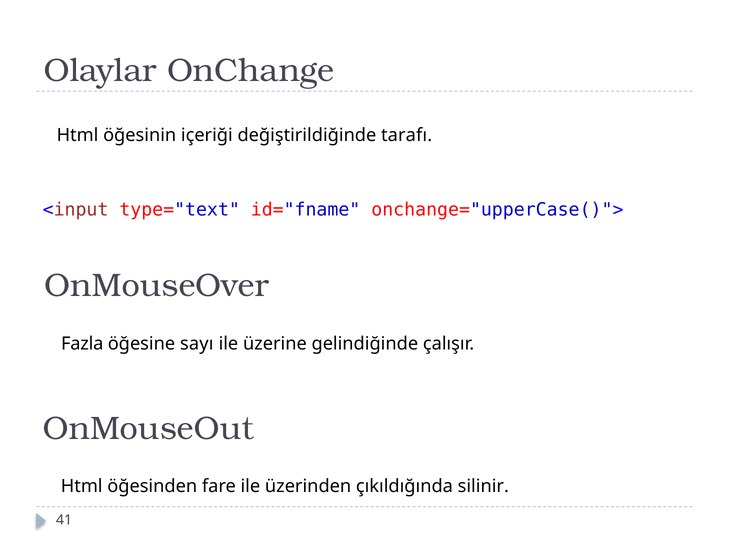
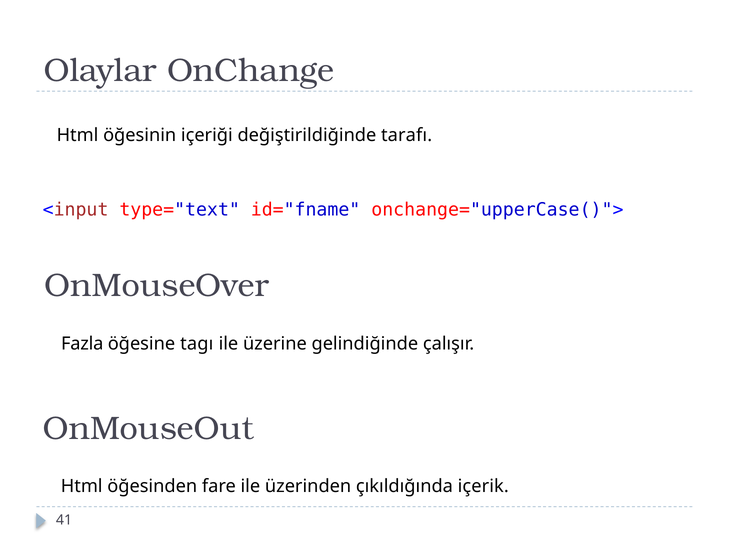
sayı: sayı -> tagı
silinir: silinir -> içerik
